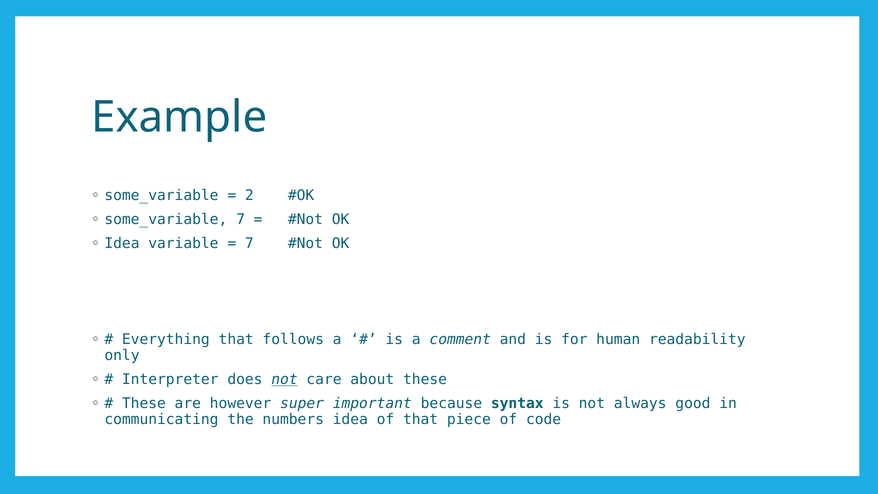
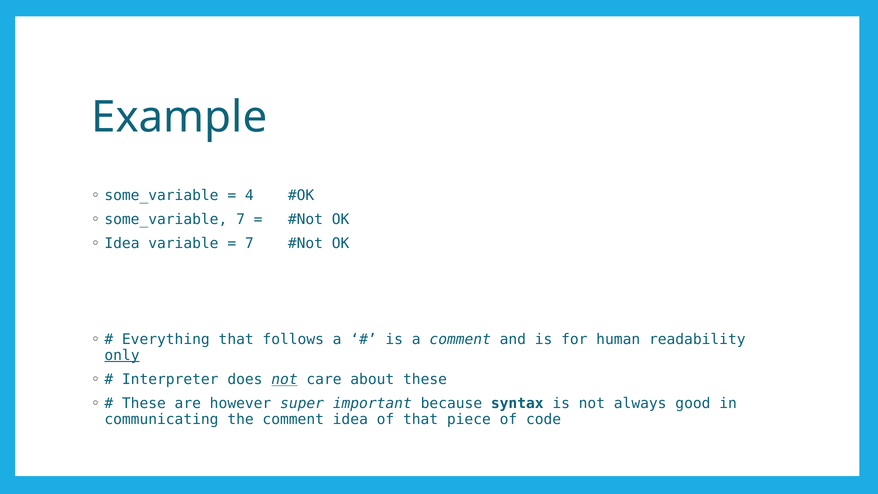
2: 2 -> 4
only underline: none -> present
the numbers: numbers -> comment
